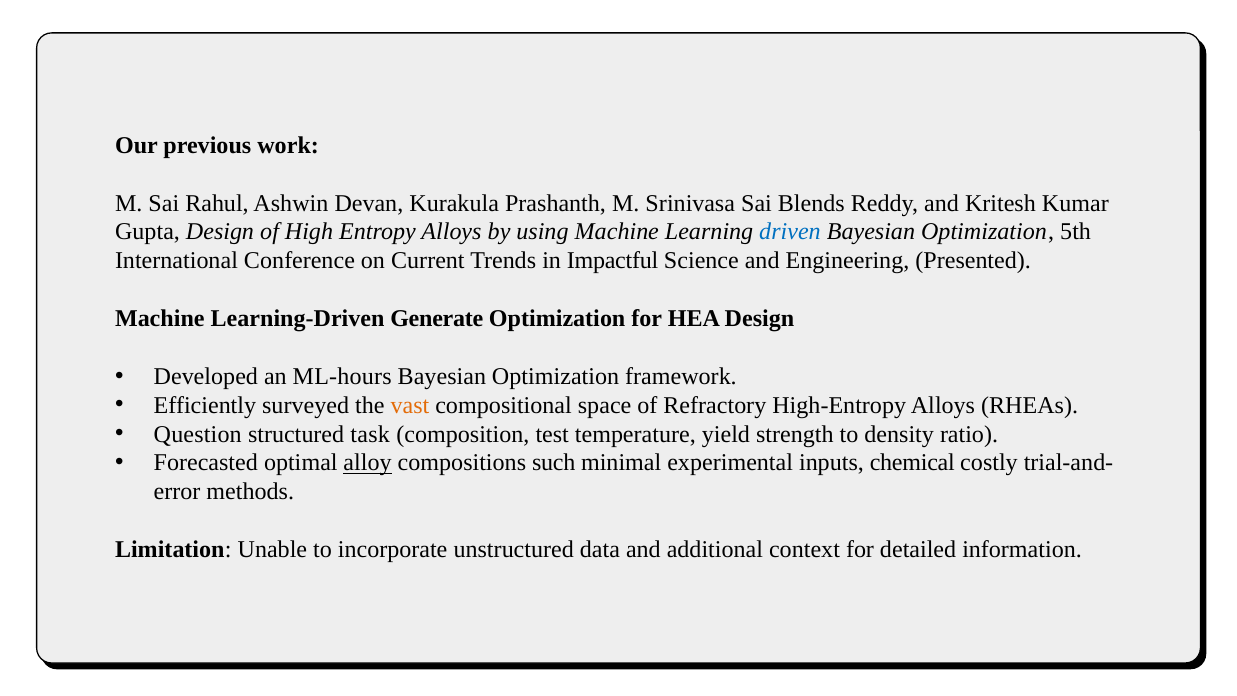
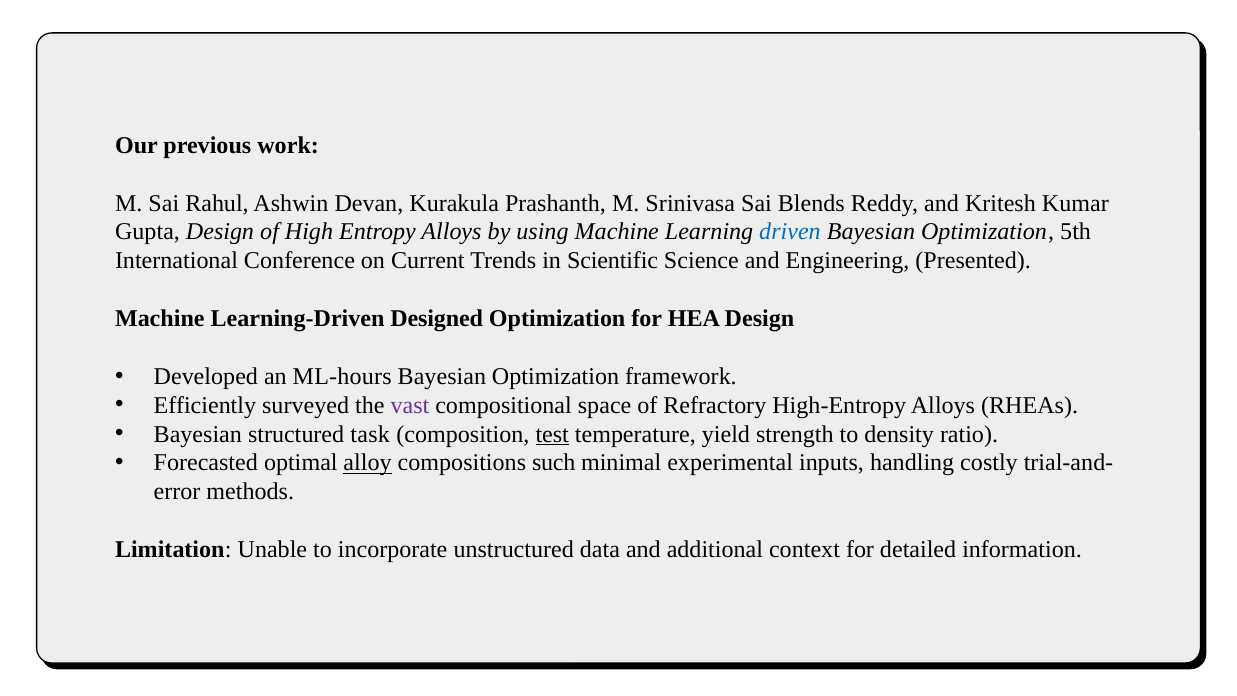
Impactful: Impactful -> Scientific
Generate: Generate -> Designed
vast colour: orange -> purple
Question at (198, 434): Question -> Bayesian
test underline: none -> present
chemical: chemical -> handling
